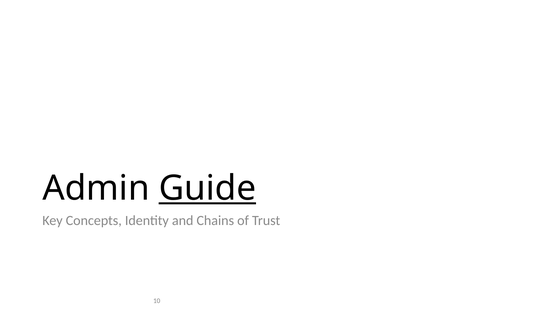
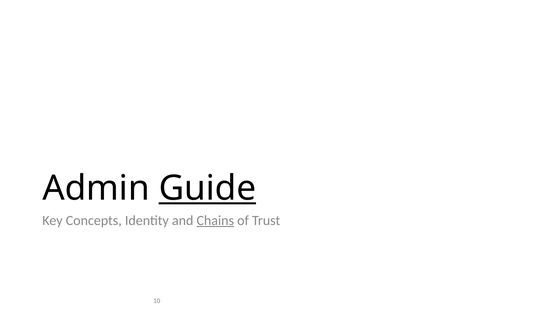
Chains underline: none -> present
